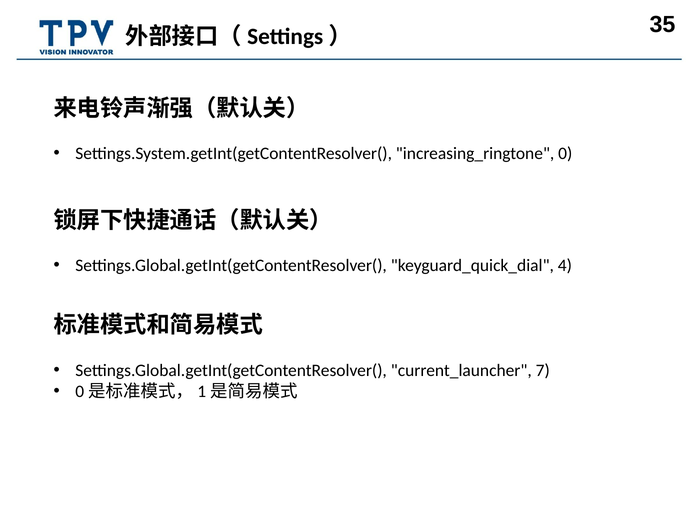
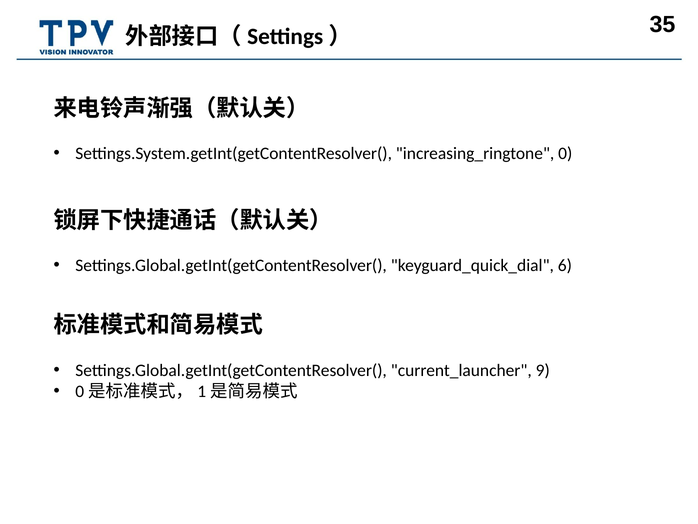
4: 4 -> 6
7: 7 -> 9
